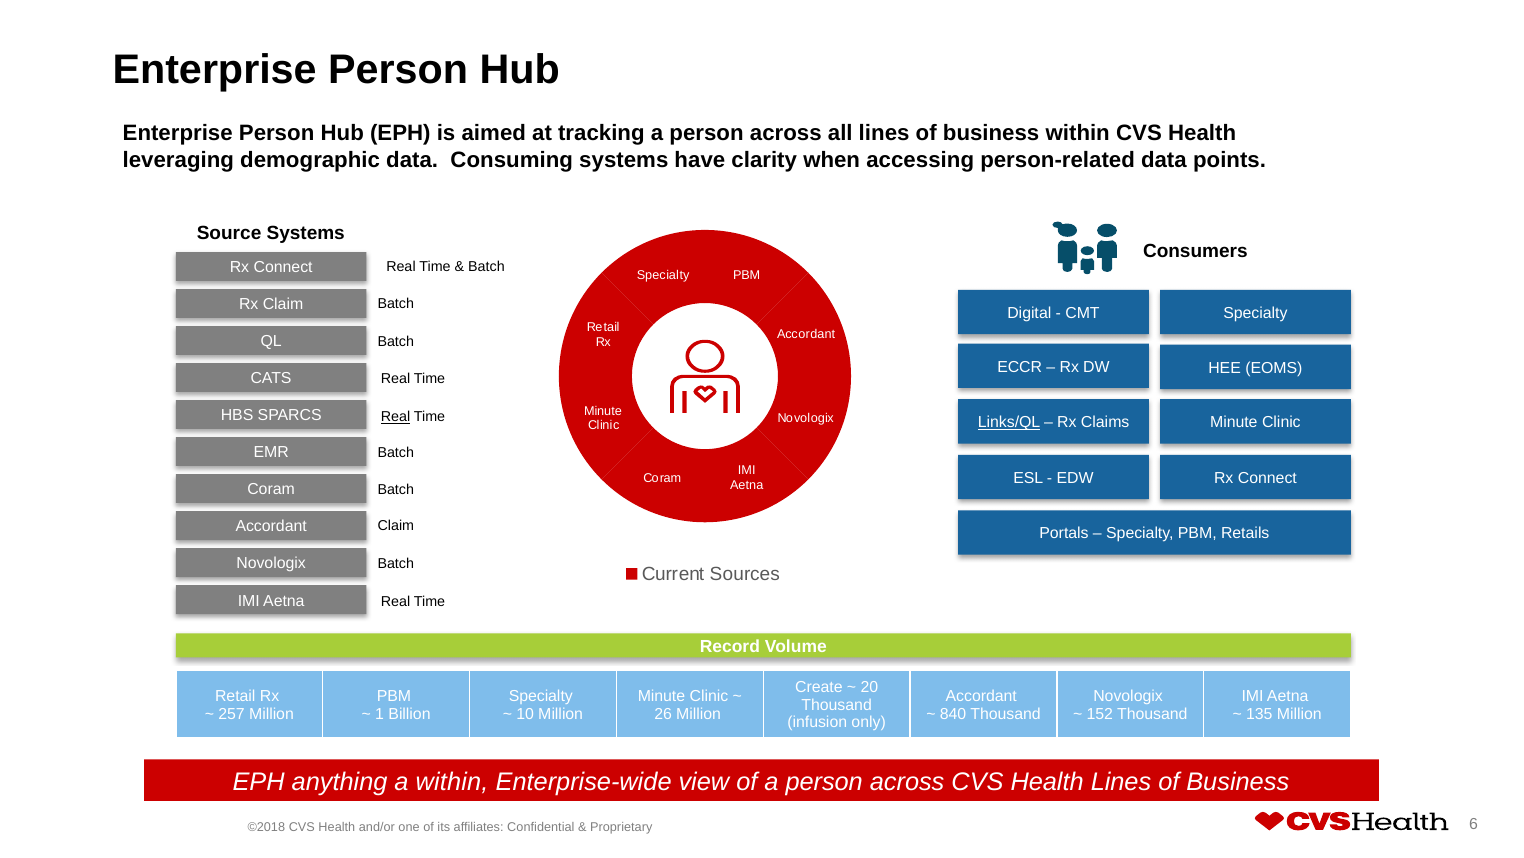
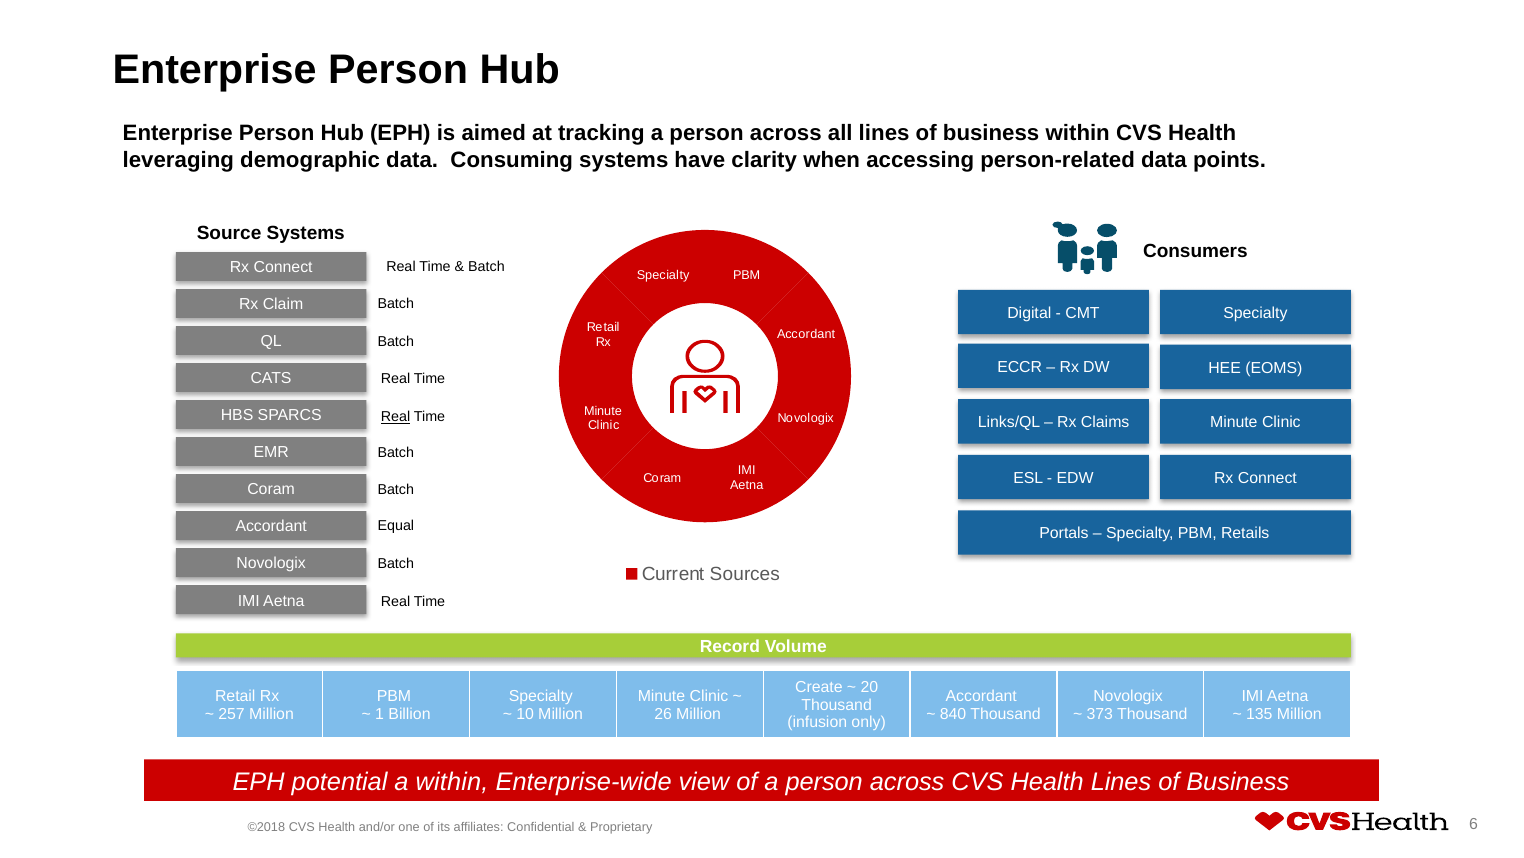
Links/QL underline: present -> none
Claim at (396, 525): Claim -> Equal
152: 152 -> 373
anything: anything -> potential
